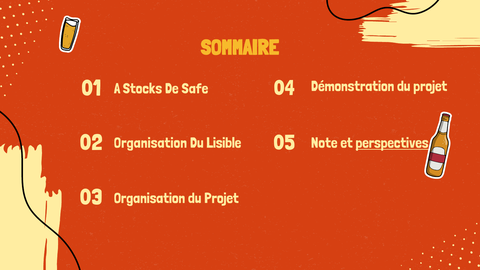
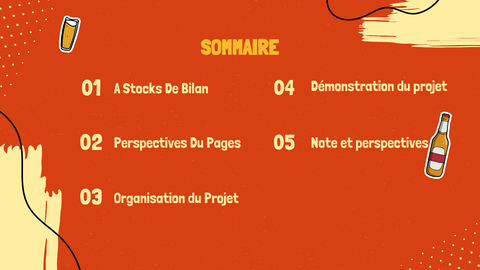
Safe: Safe -> Bilan
Organisation at (150, 143): Organisation -> Perspectives
Lisible: Lisible -> Pages
perspectives at (392, 143) underline: present -> none
